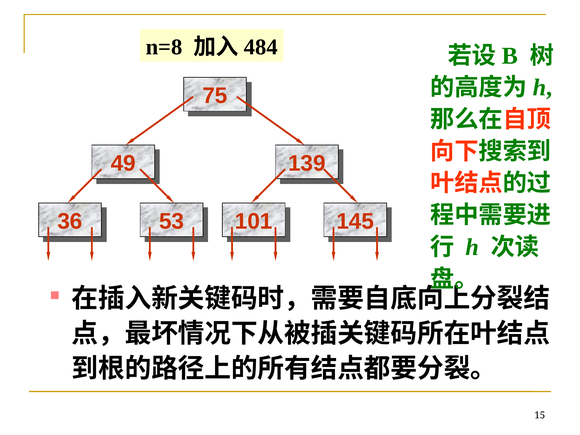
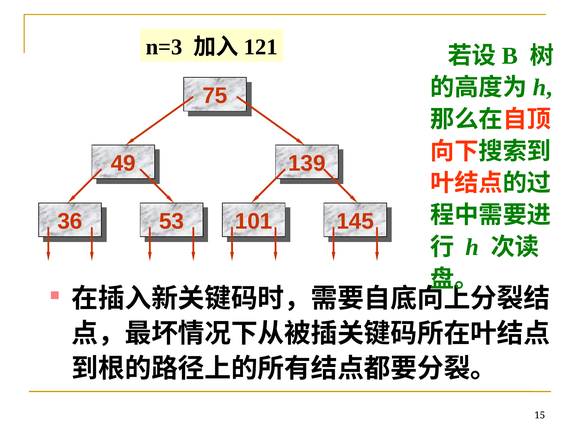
n=8: n=8 -> n=3
484: 484 -> 121
